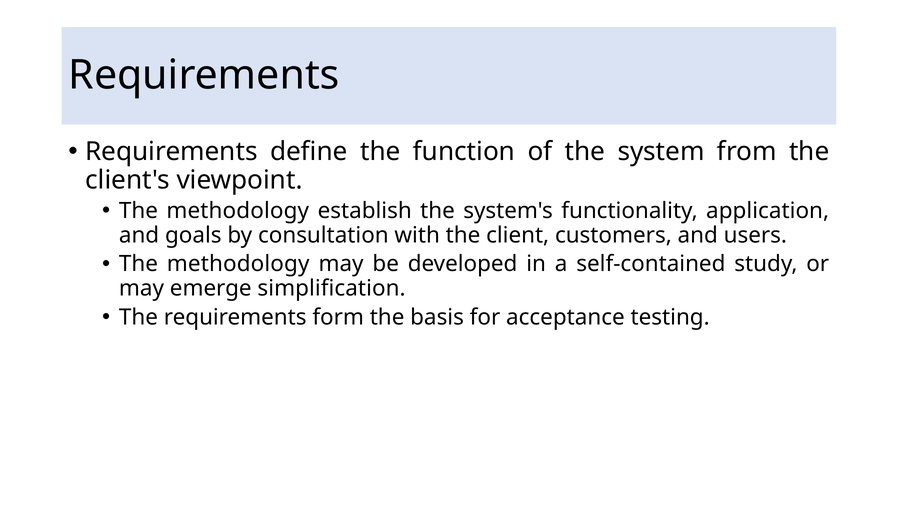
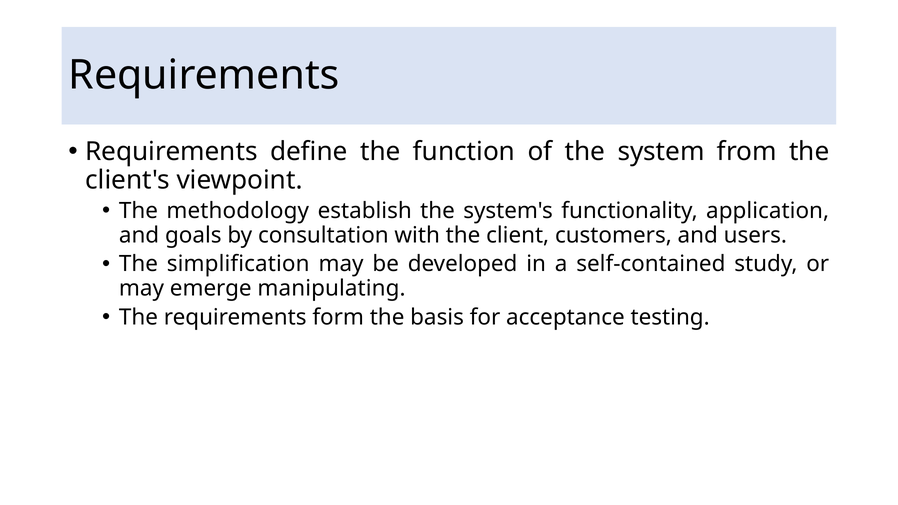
methodology at (238, 264): methodology -> simplification
simplification: simplification -> manipulating
